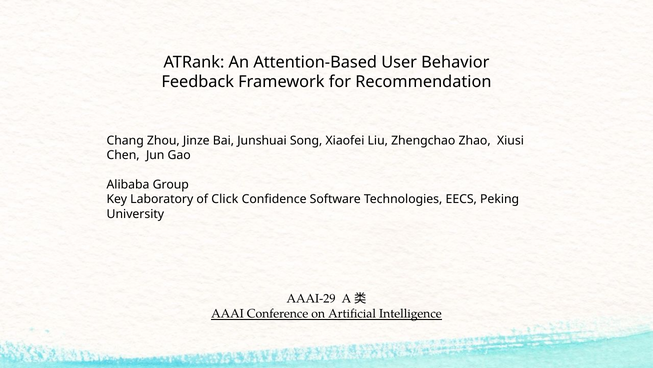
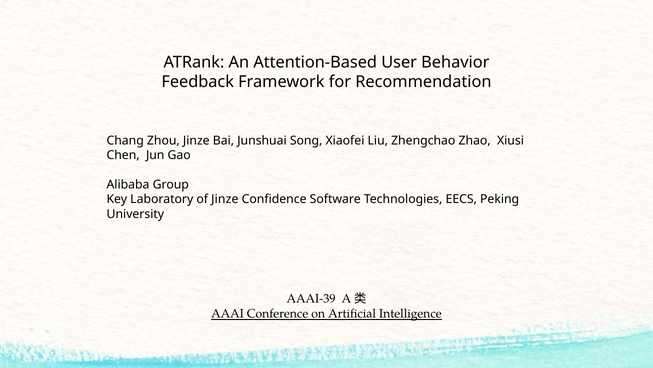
of Click: Click -> Jinze
AAAI-29: AAAI-29 -> AAAI-39
